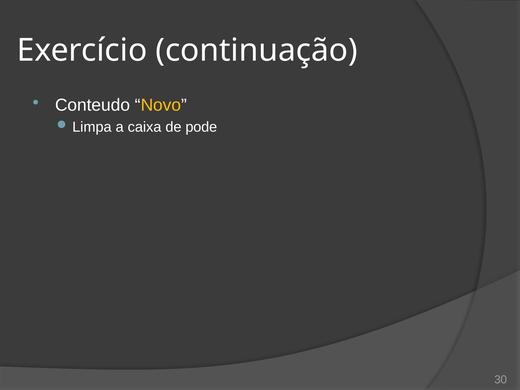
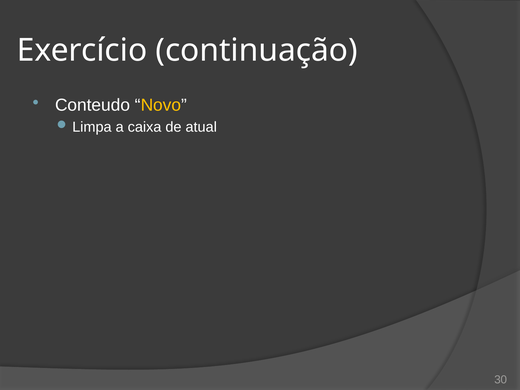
pode: pode -> atual
